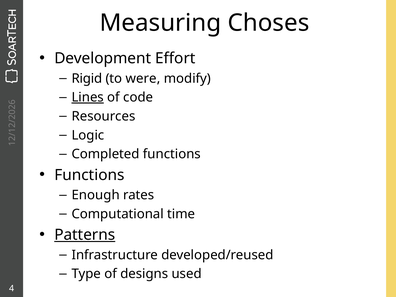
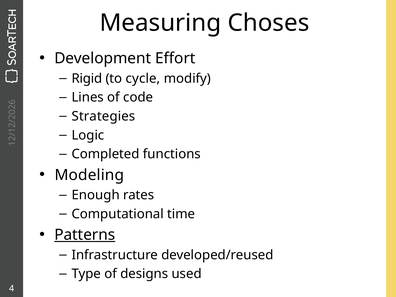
were: were -> cycle
Lines underline: present -> none
Resources: Resources -> Strategies
Functions at (89, 175): Functions -> Modeling
